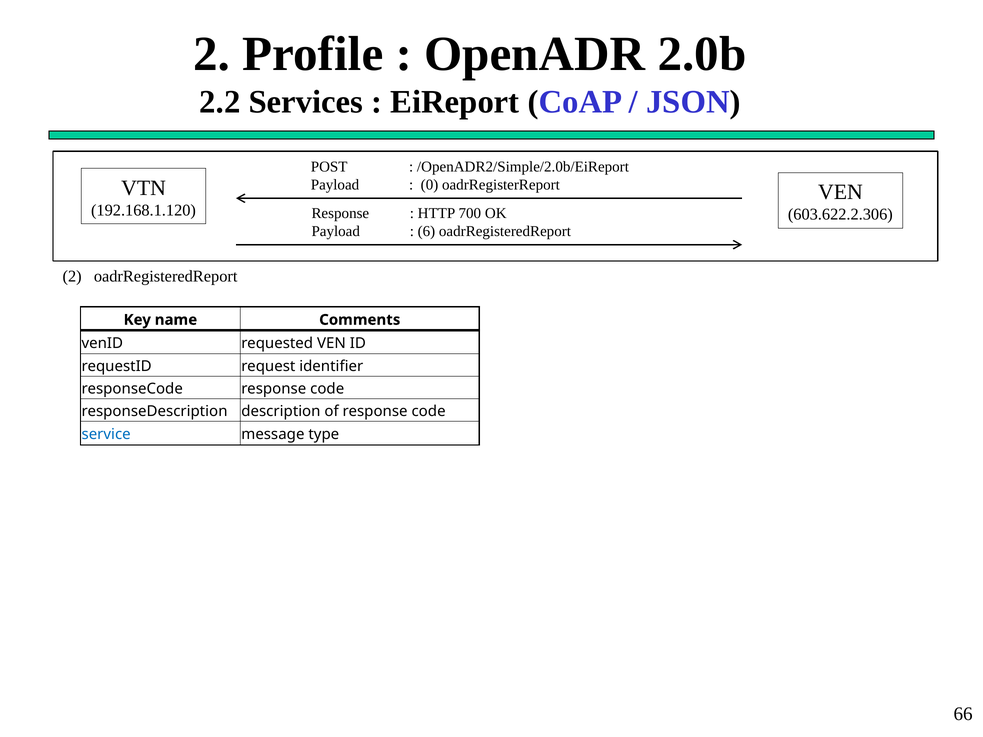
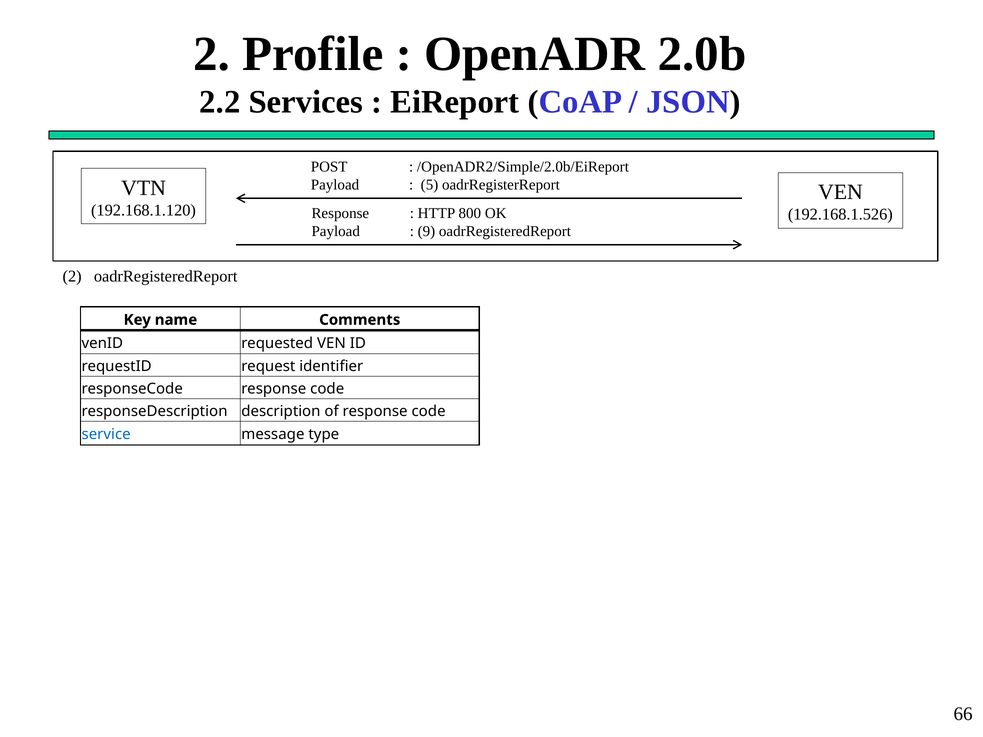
0: 0 -> 5
700: 700 -> 800
603.622.2.306: 603.622.2.306 -> 192.168.1.526
6: 6 -> 9
